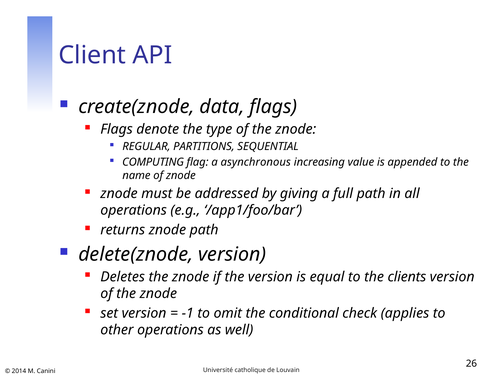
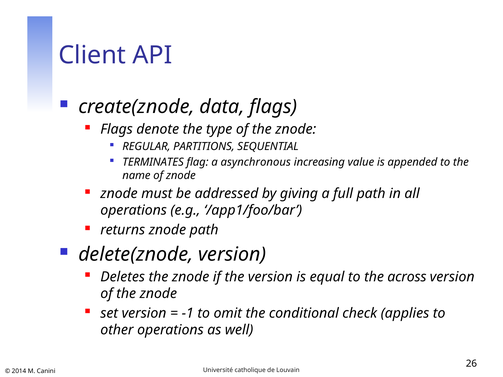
COMPUTING: COMPUTING -> TERMINATES
clients: clients -> across
